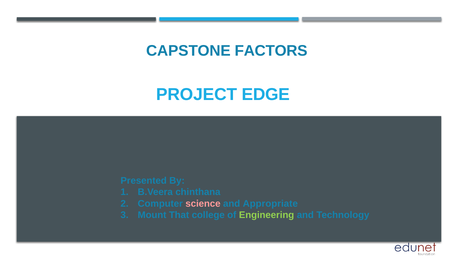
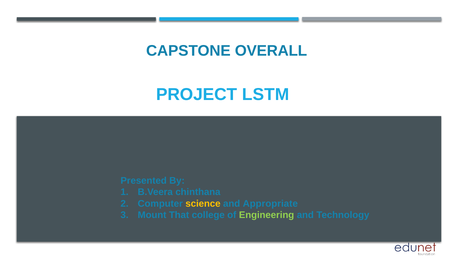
FACTORS: FACTORS -> OVERALL
EDGE: EDGE -> LSTM
science colour: pink -> yellow
